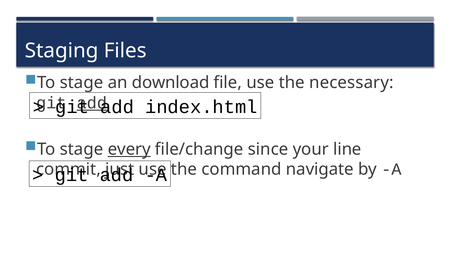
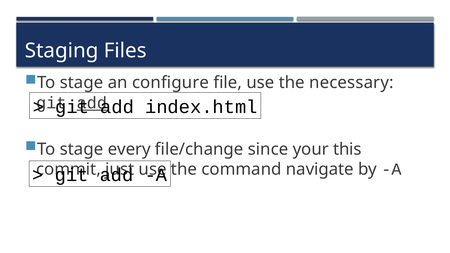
download: download -> configure
every underline: present -> none
line: line -> this
